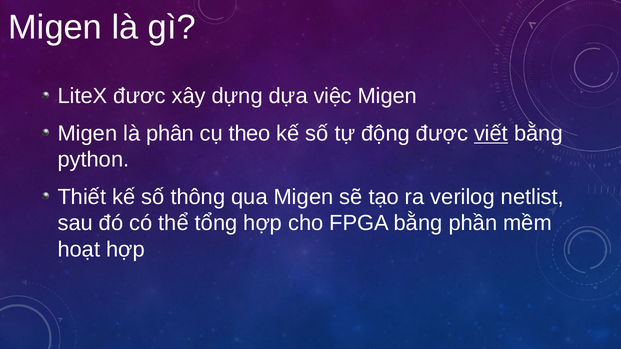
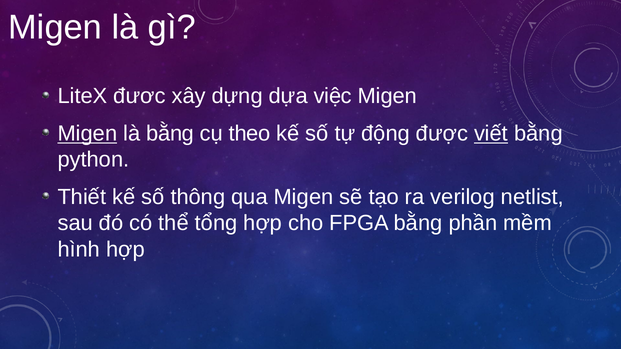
Migen at (87, 134) underline: none -> present
là phân: phân -> bằng
hoạt: hoạt -> hình
